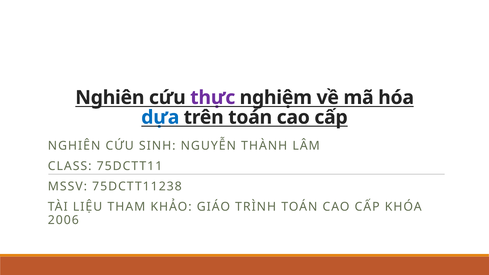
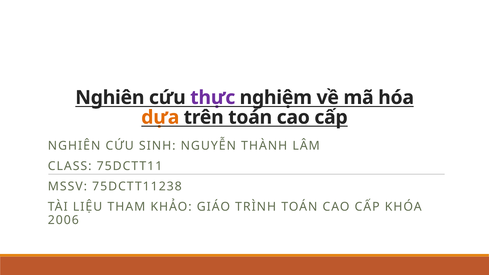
dựa colour: blue -> orange
